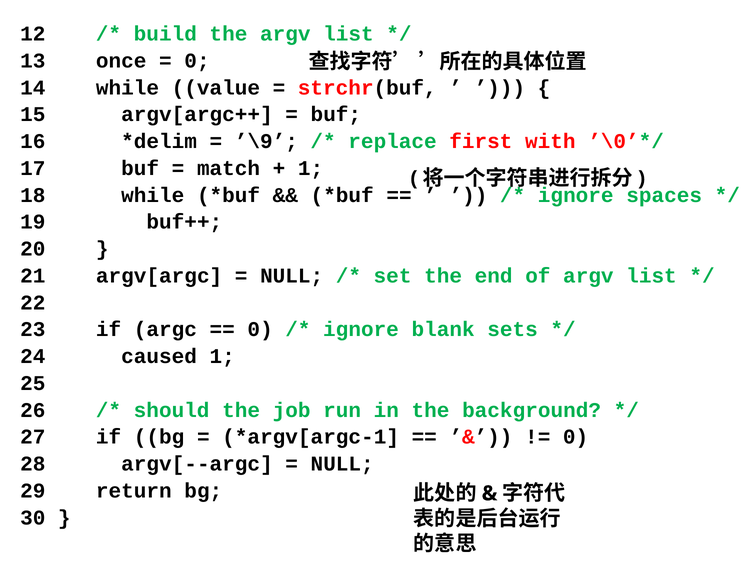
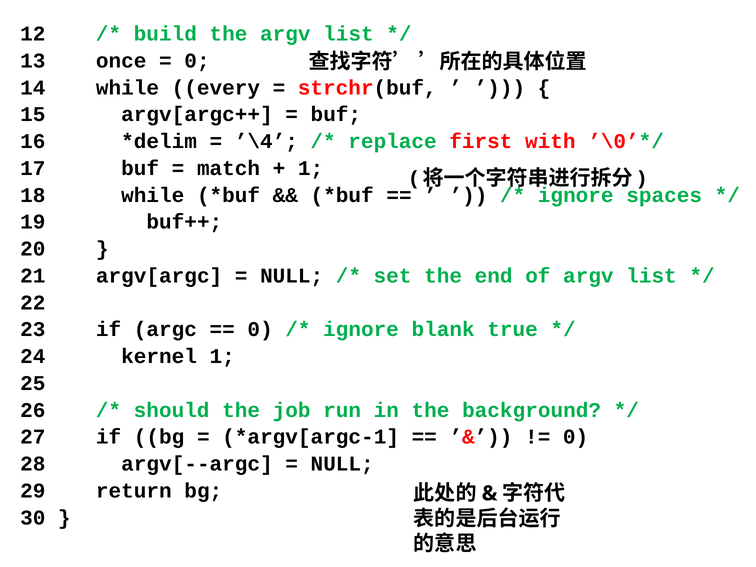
value: value -> every
’\9: ’\9 -> ’\4
sets: sets -> true
caused: caused -> kernel
